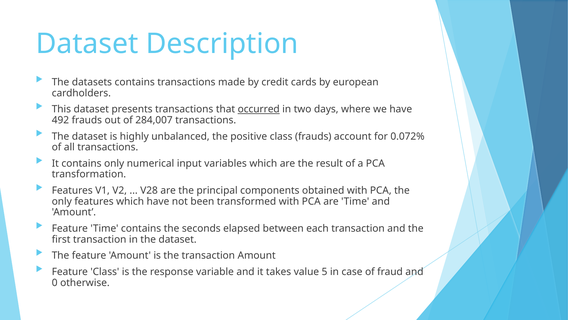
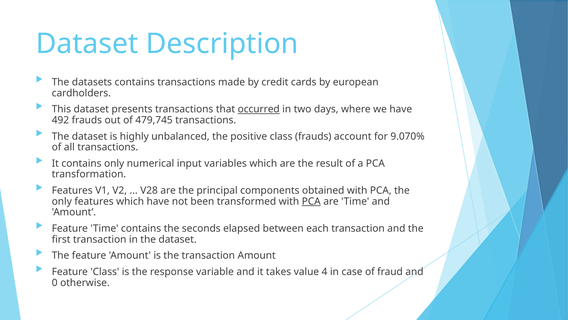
284,007: 284,007 -> 479,745
0.072%: 0.072% -> 9.070%
PCA at (311, 201) underline: none -> present
5: 5 -> 4
